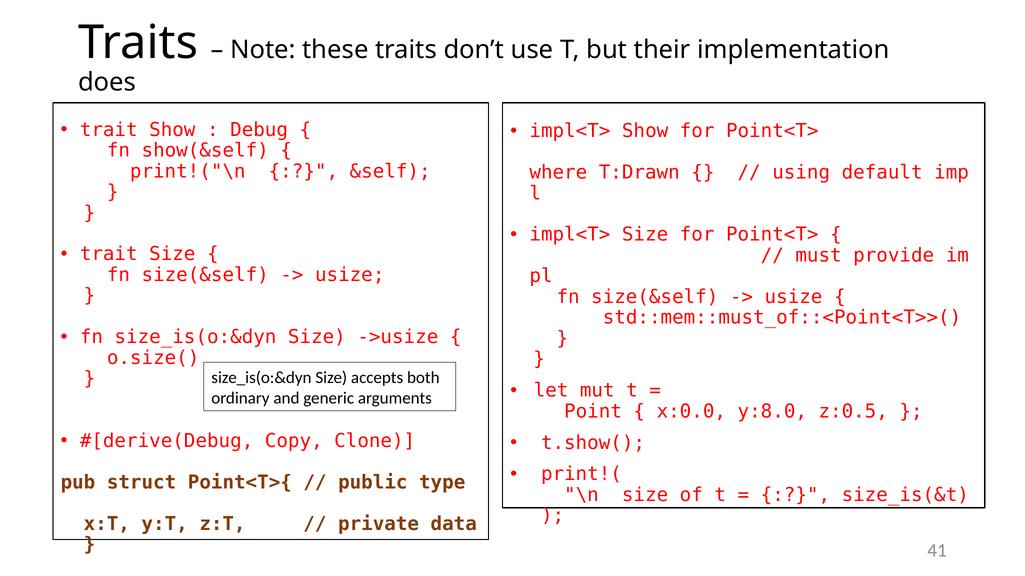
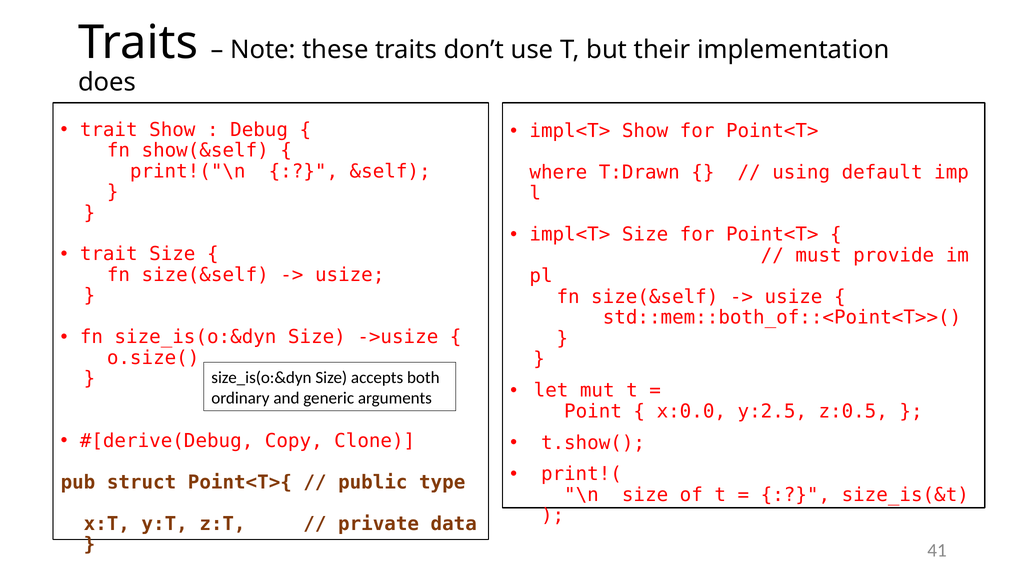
std::mem::must_of::<Point<T>>(: std::mem::must_of::<Point<T>>( -> std::mem::both_of::<Point<T>>(
y:8.0: y:8.0 -> y:2.5
